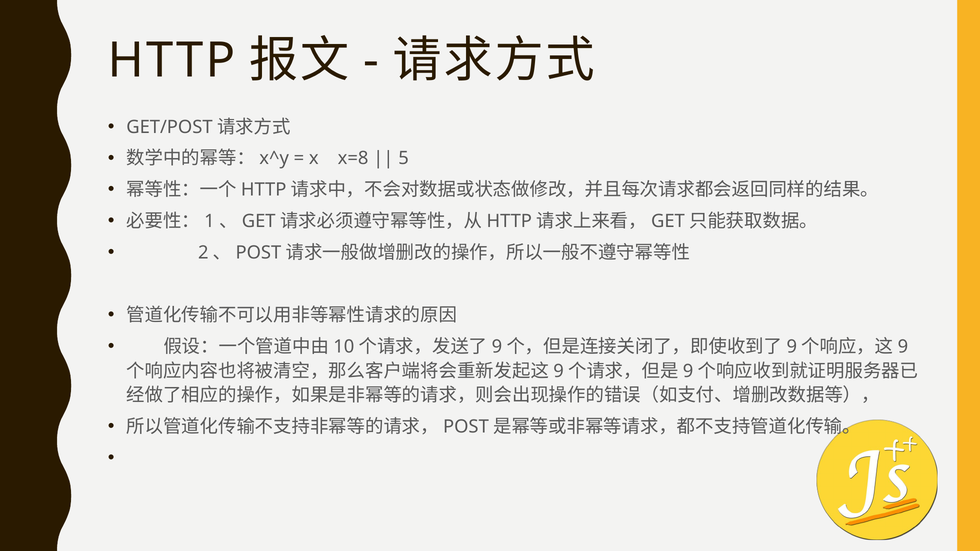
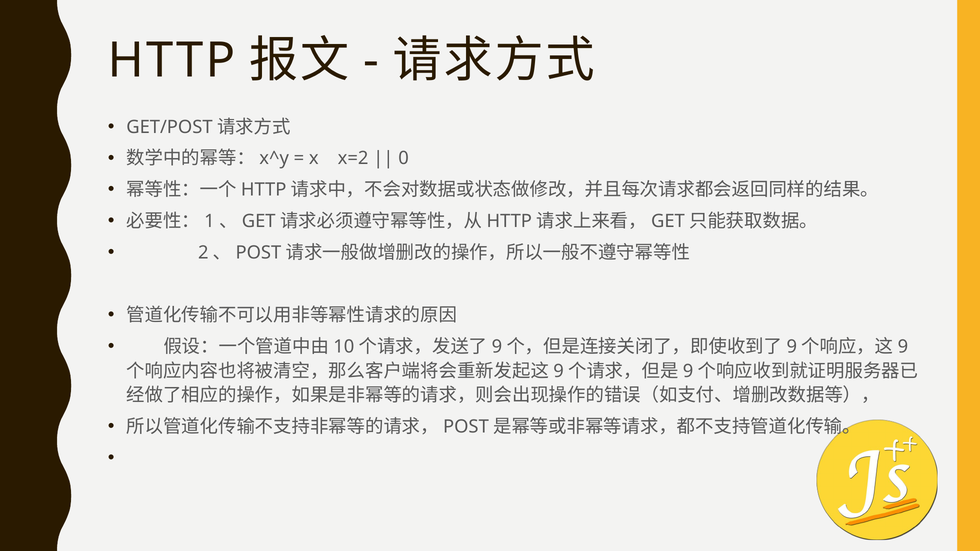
x=8: x=8 -> x=2
5: 5 -> 0
